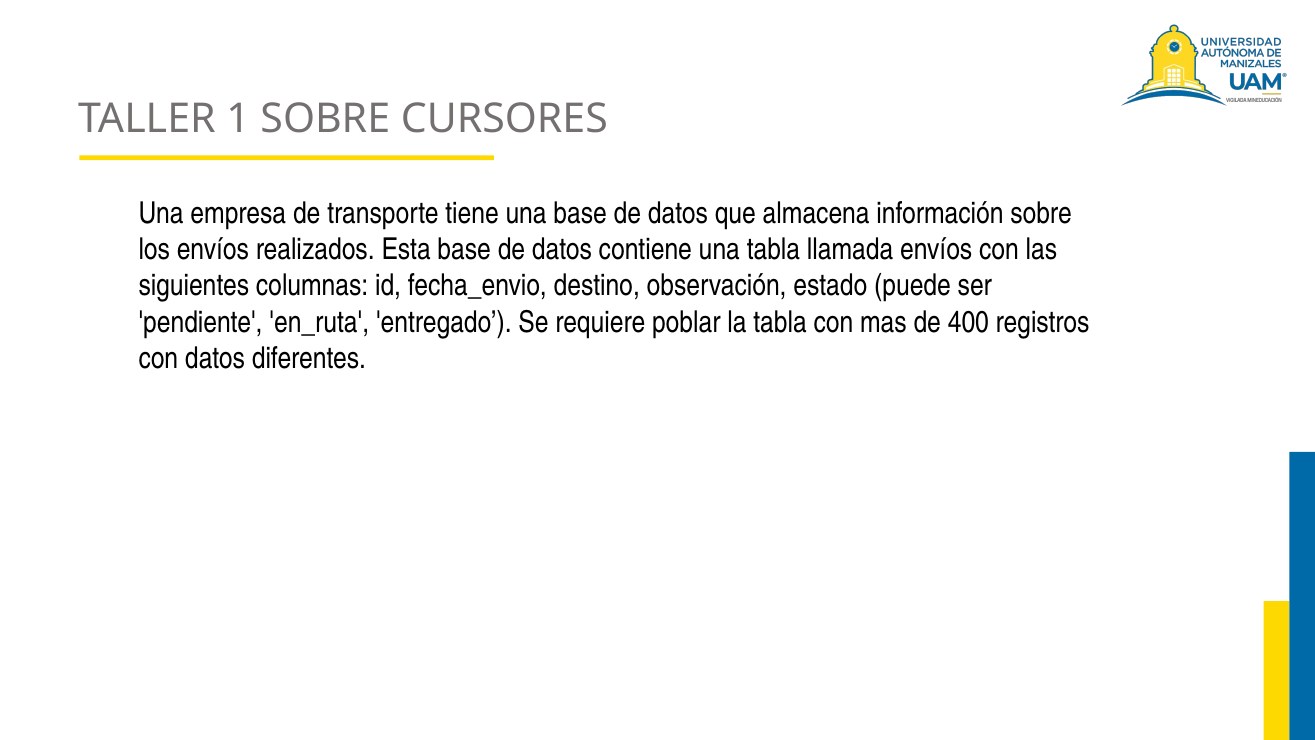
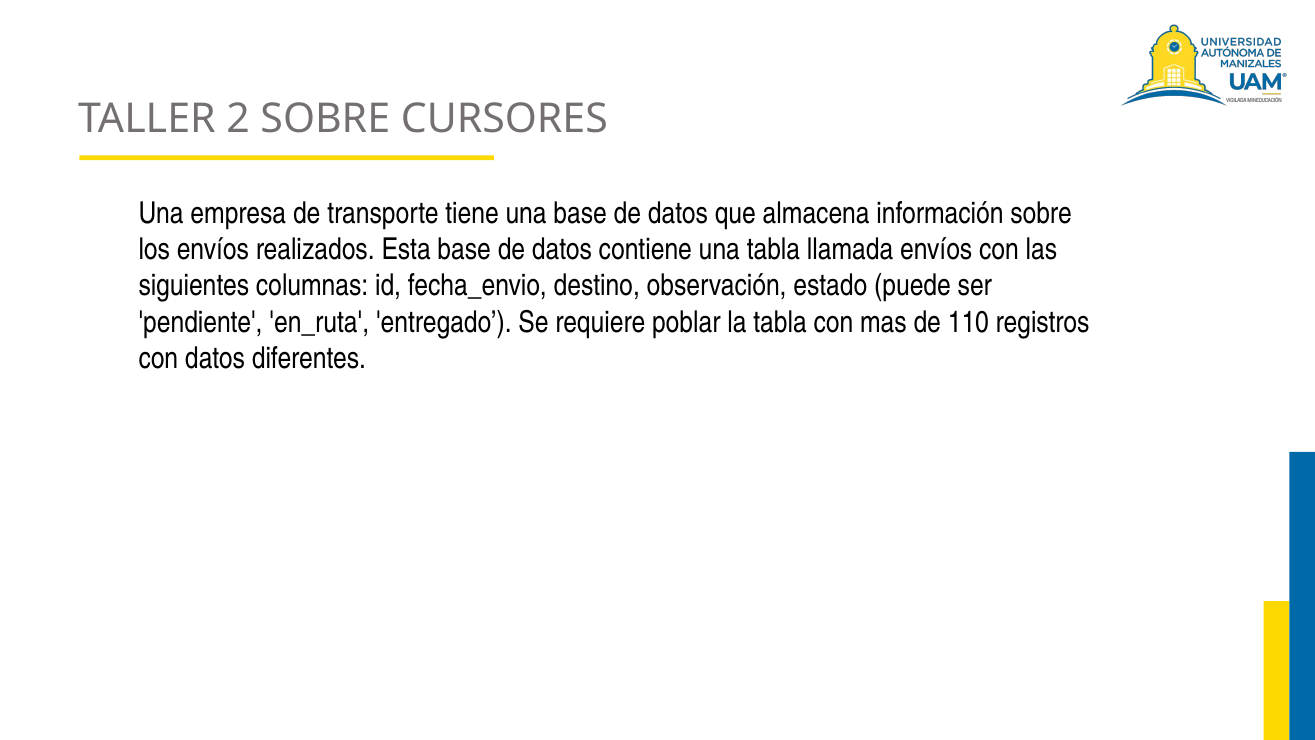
1: 1 -> 2
400: 400 -> 110
